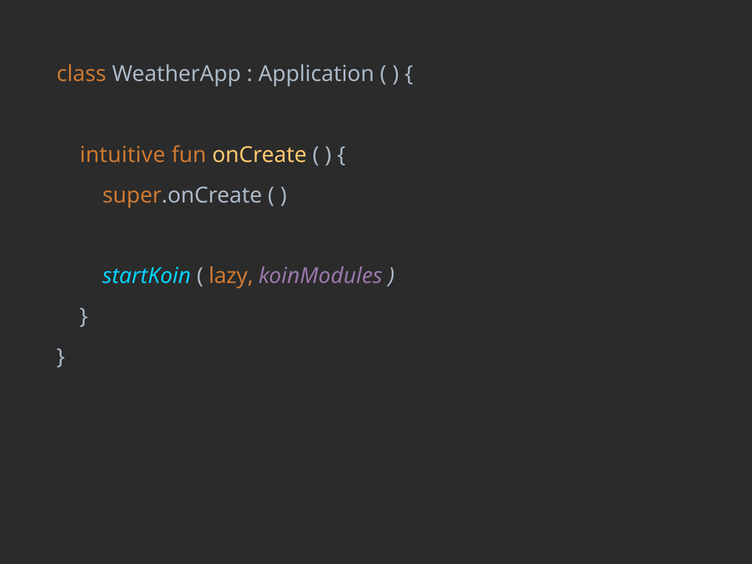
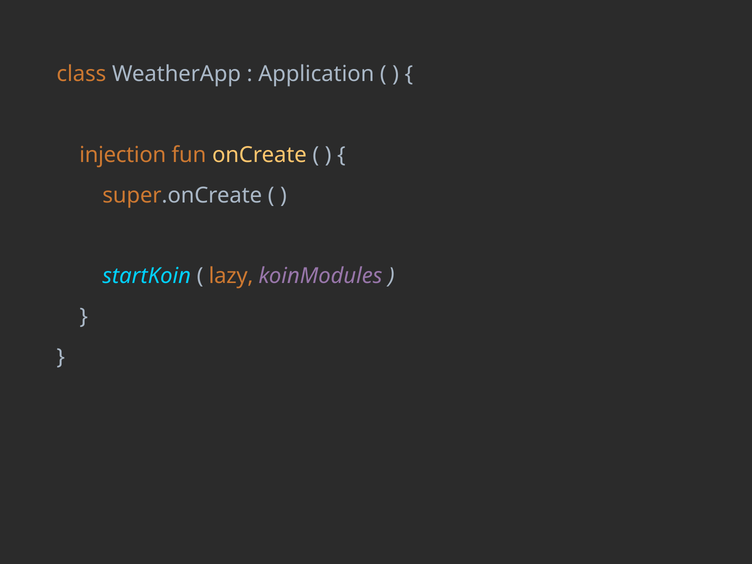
intuitive: intuitive -> injection
